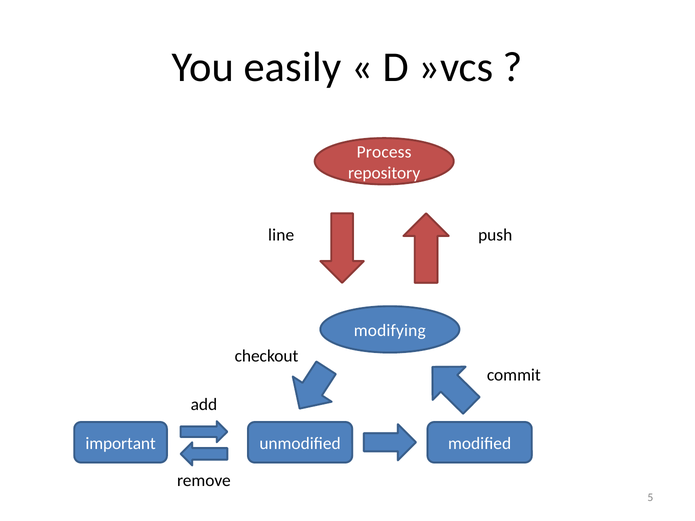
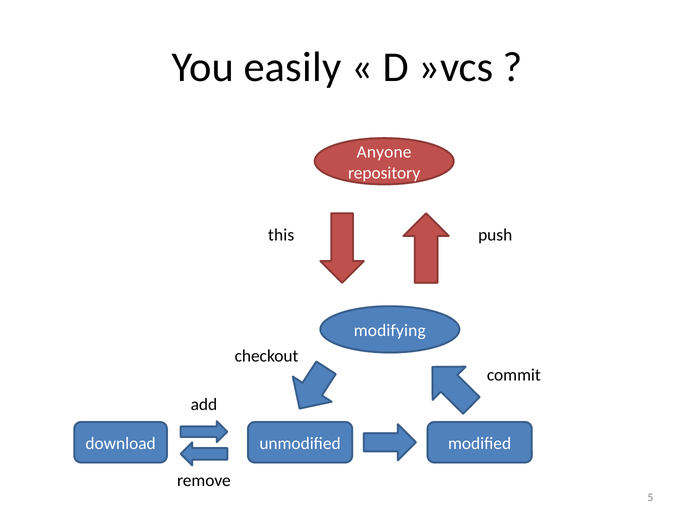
Process: Process -> Anyone
line: line -> this
important: important -> download
